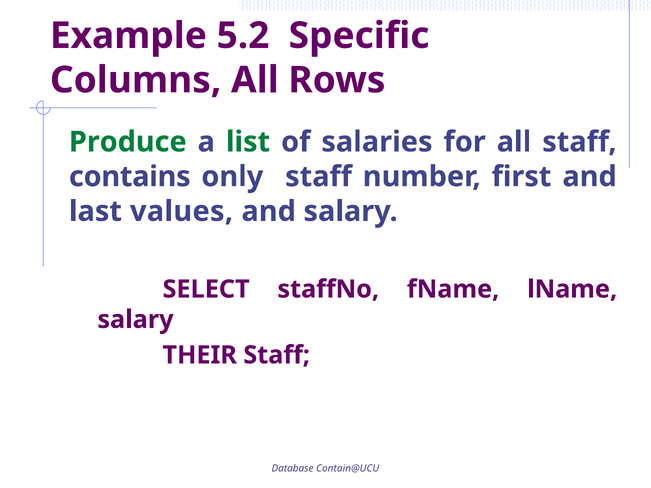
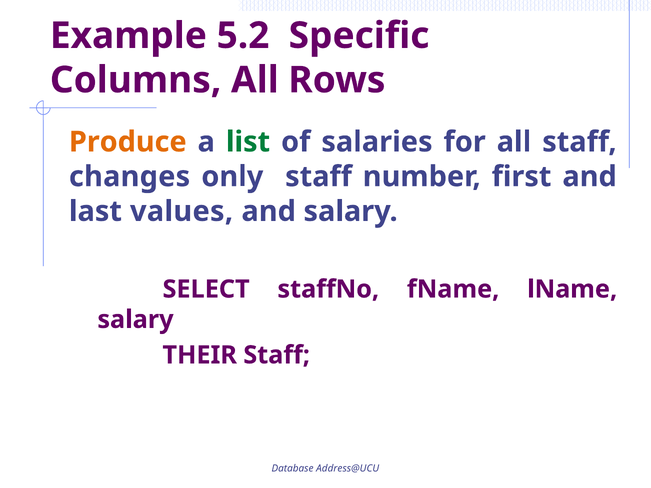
Produce colour: green -> orange
contains: contains -> changes
Contain@UCU: Contain@UCU -> Address@UCU
